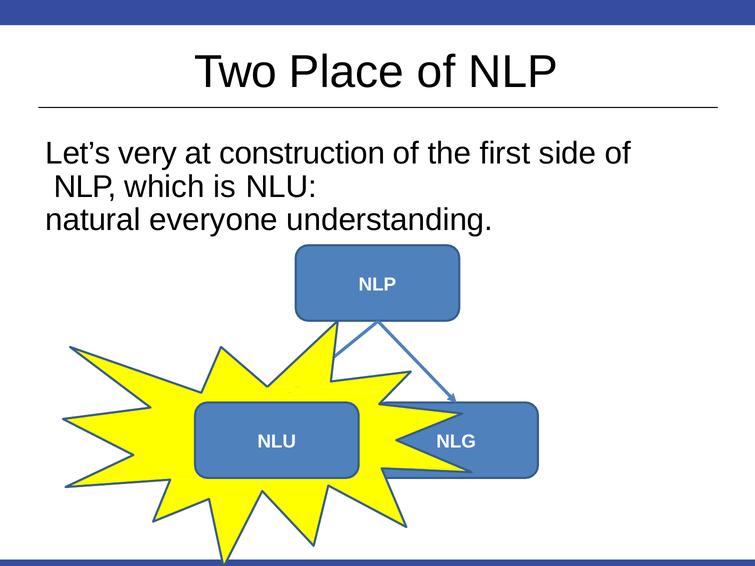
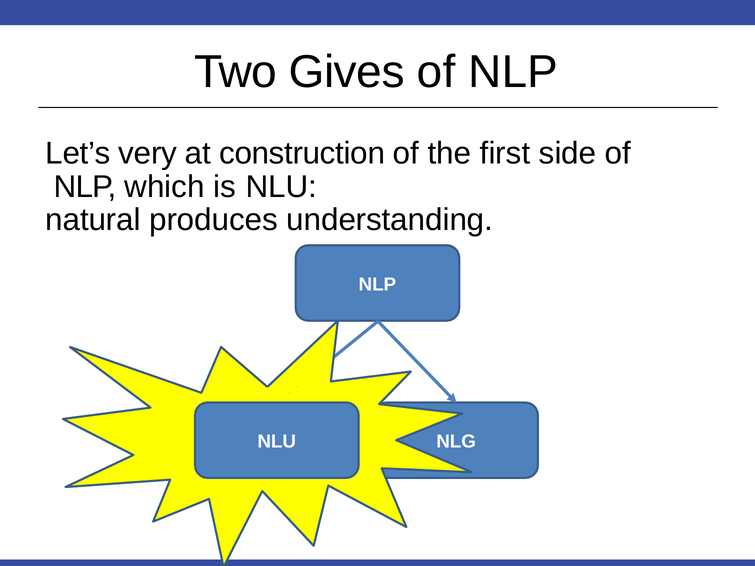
Place: Place -> Gives
everyone: everyone -> produces
